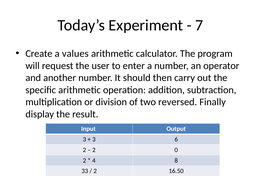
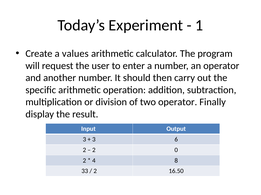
7: 7 -> 1
two reversed: reversed -> operator
